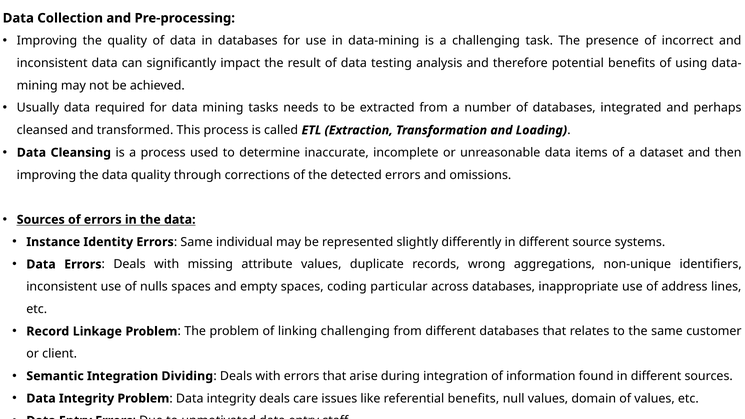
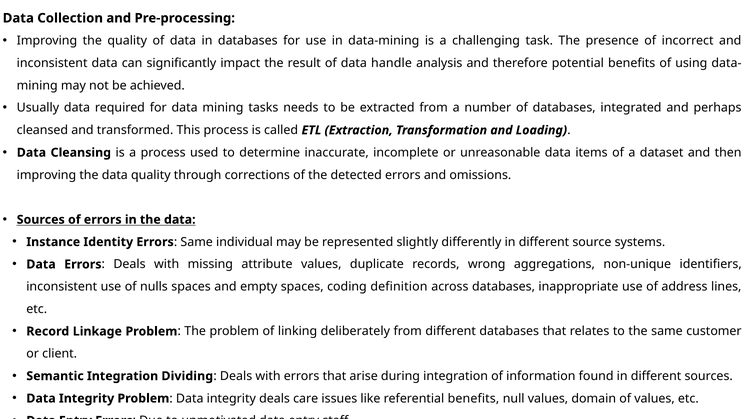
testing: testing -> handle
particular: particular -> definition
linking challenging: challenging -> deliberately
